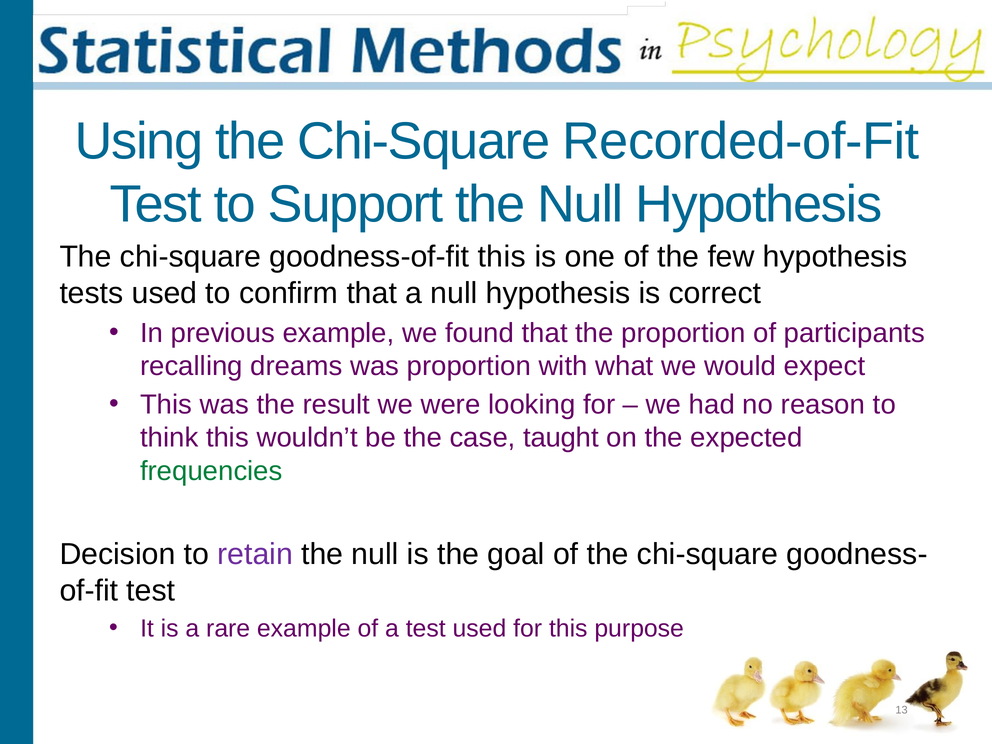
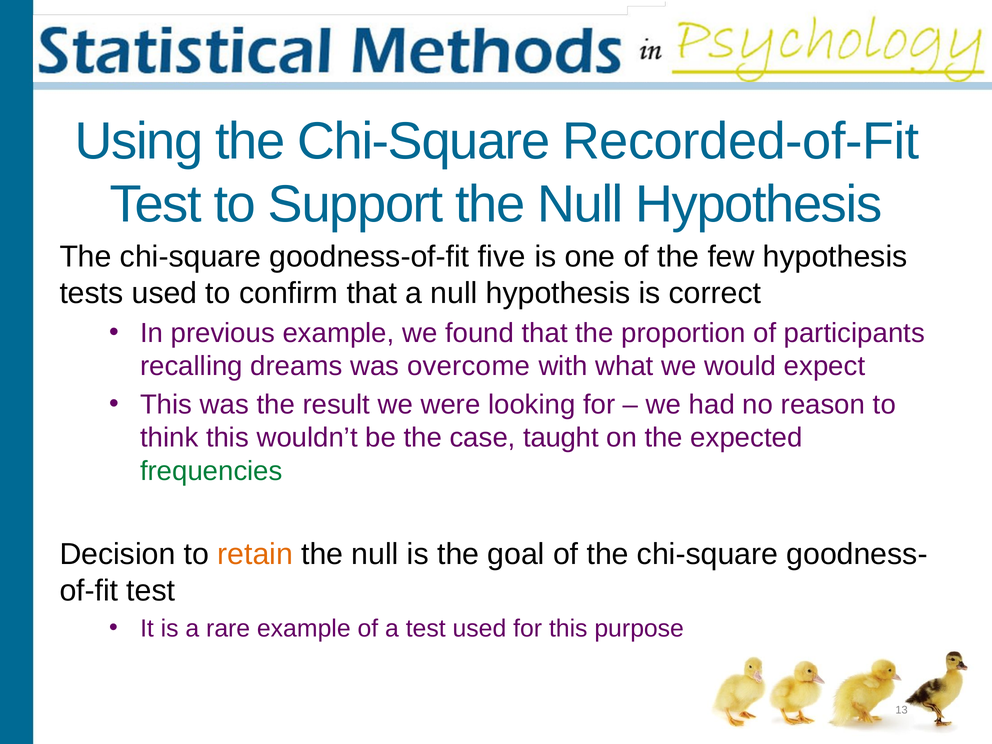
goodness-of-fit this: this -> five
was proportion: proportion -> overcome
retain colour: purple -> orange
